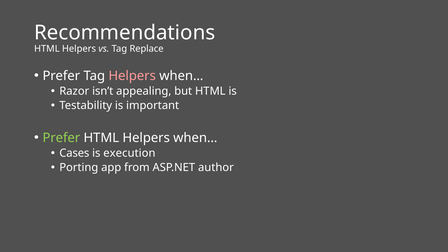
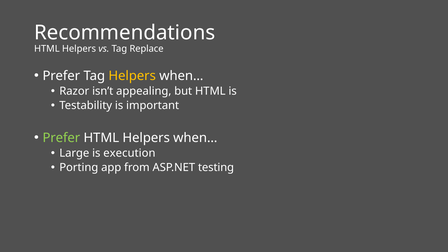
Helpers at (132, 76) colour: pink -> yellow
Cases: Cases -> Large
author: author -> testing
